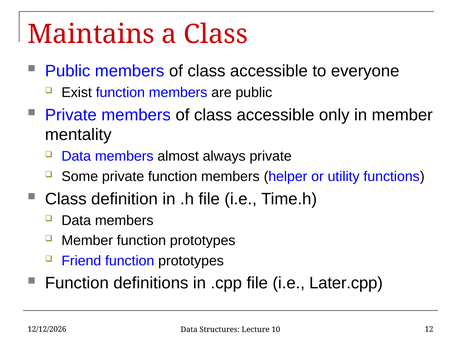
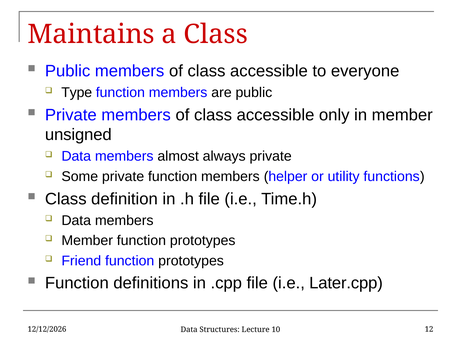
Exist: Exist -> Type
mentality: mentality -> unsigned
